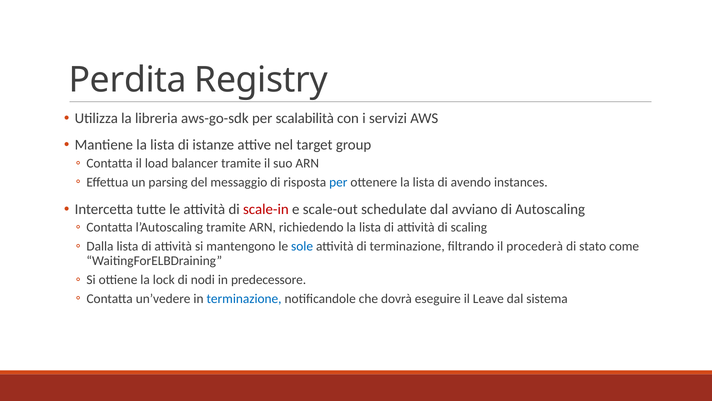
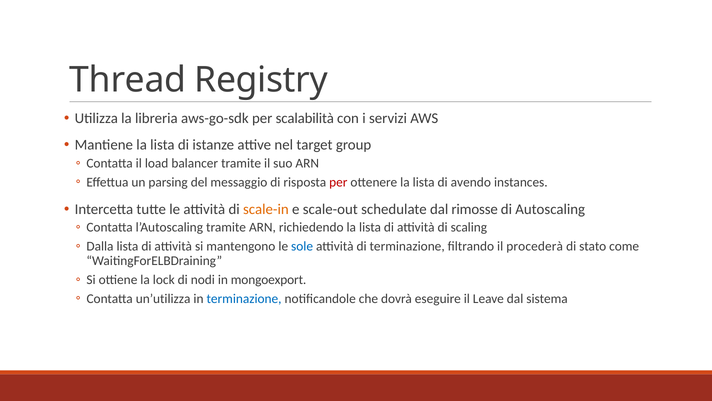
Perdita: Perdita -> Thread
per at (338, 182) colour: blue -> red
scale-in colour: red -> orange
avviano: avviano -> rimosse
predecessore: predecessore -> mongoexport
un’vedere: un’vedere -> un’utilizza
